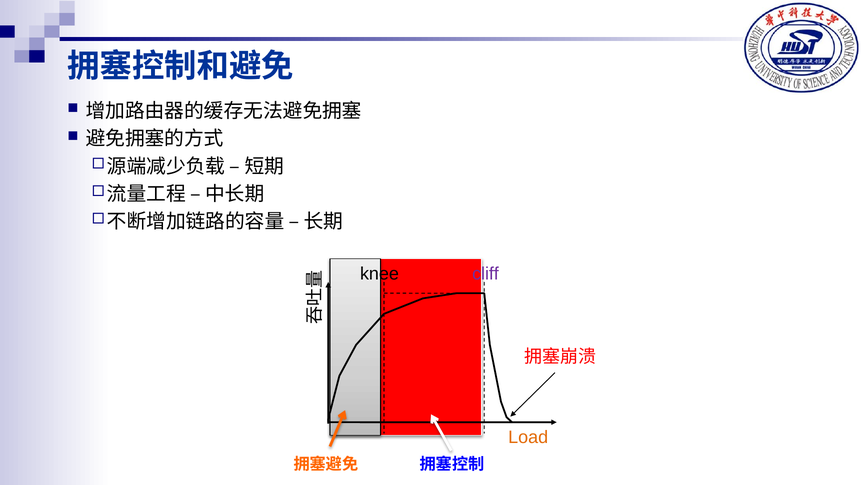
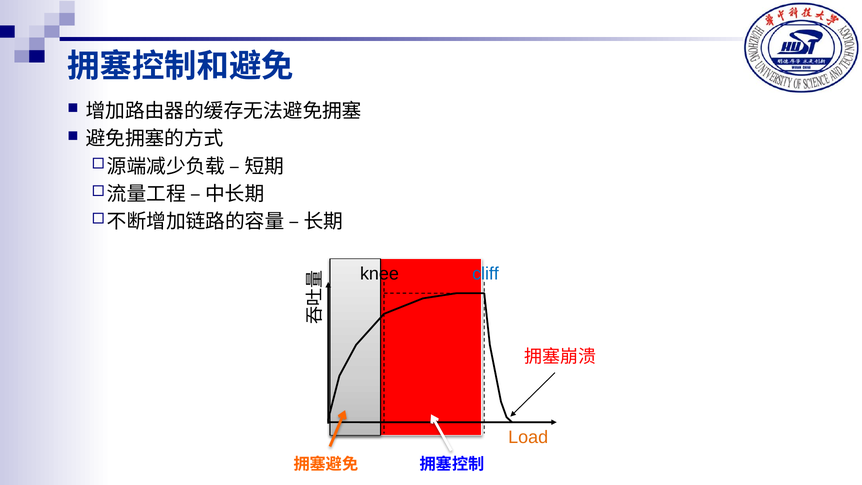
cliff colour: purple -> blue
